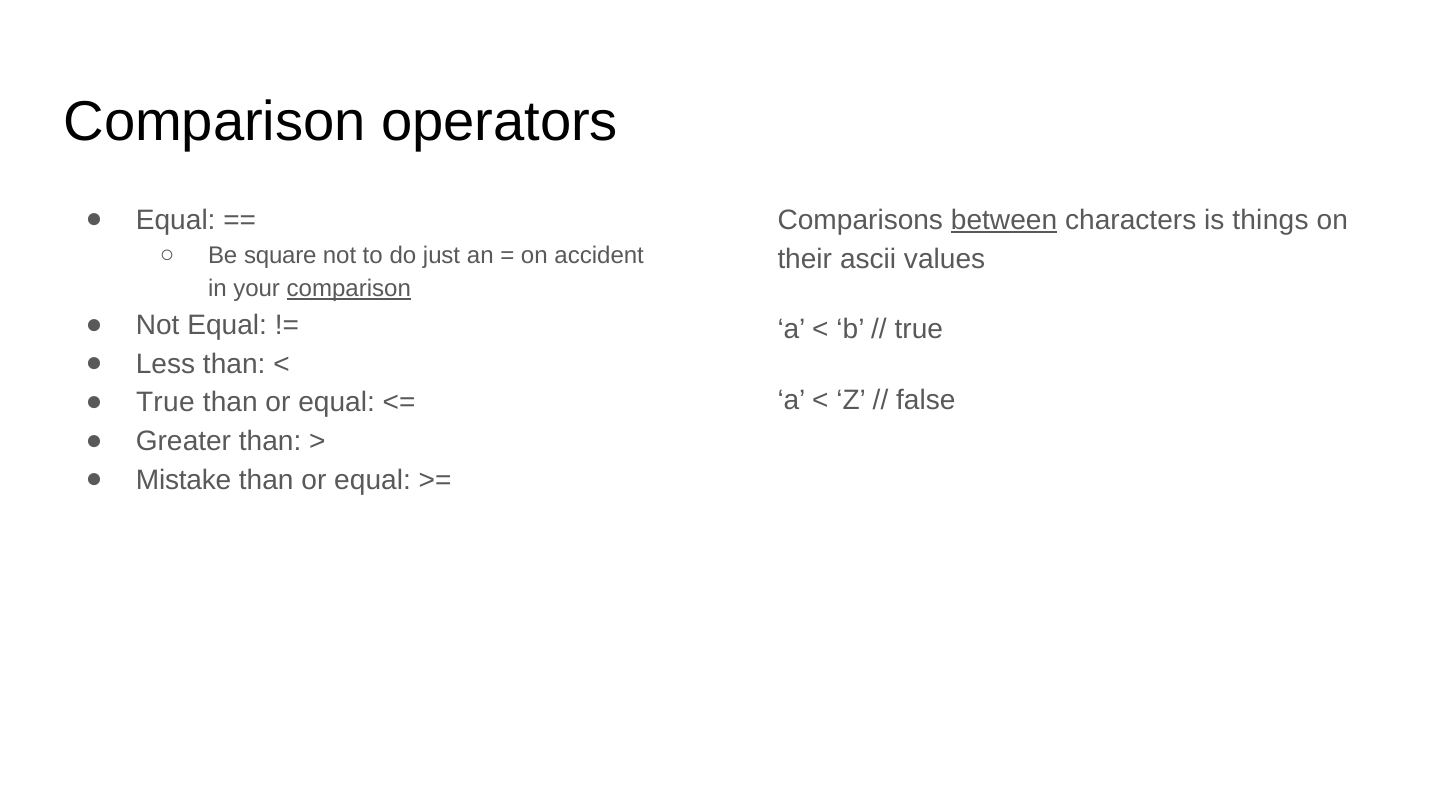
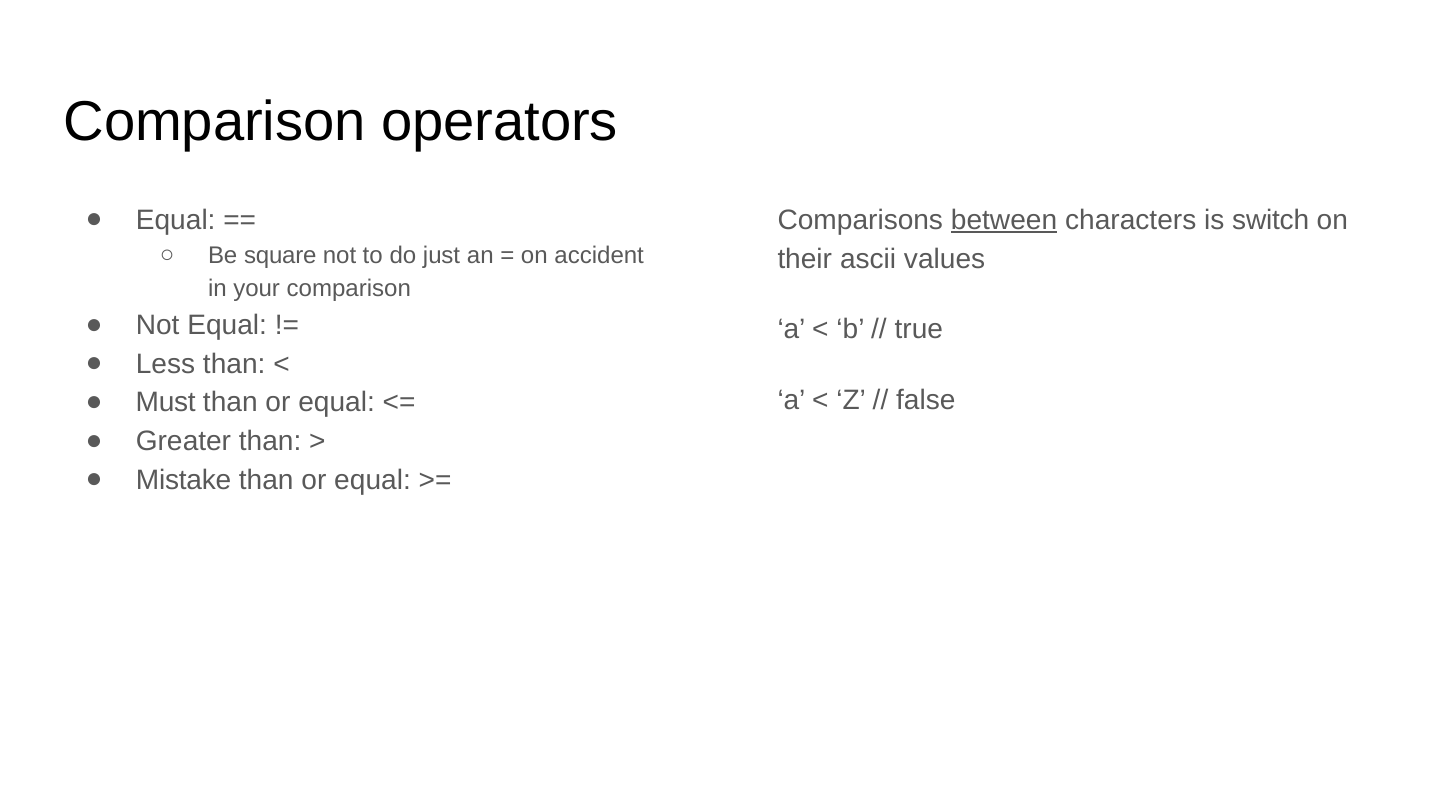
things: things -> switch
comparison at (349, 289) underline: present -> none
True at (165, 403): True -> Must
